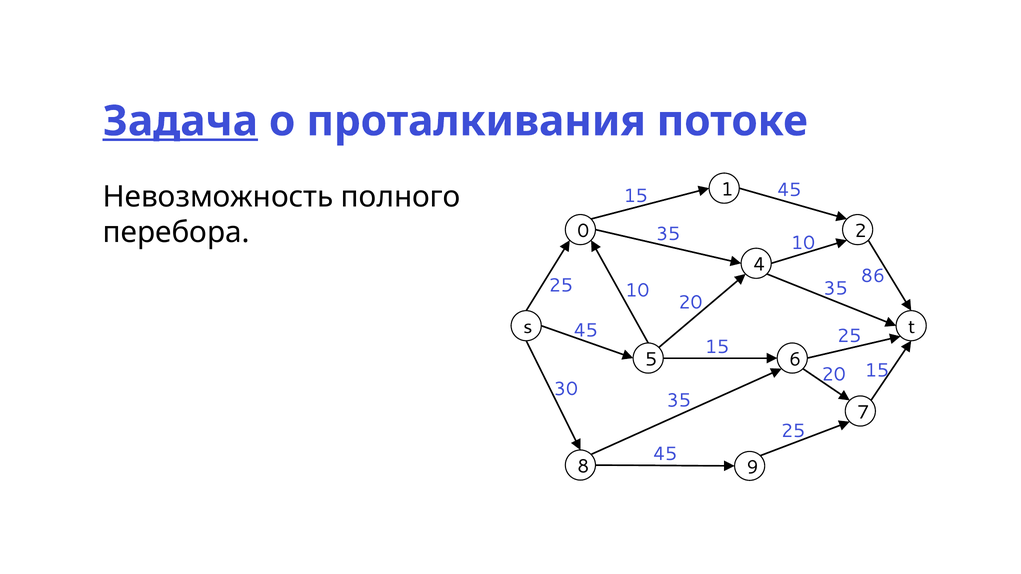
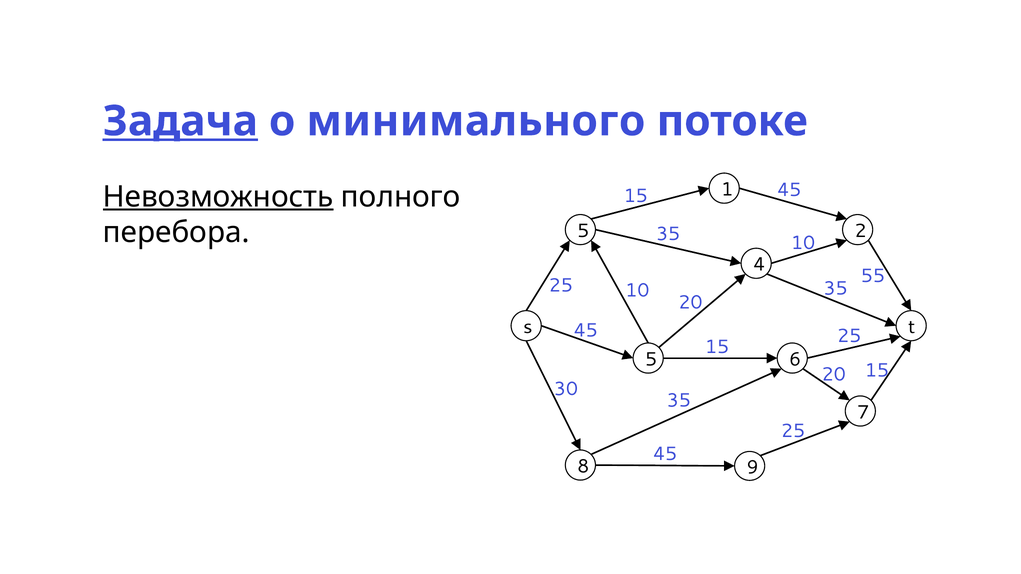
проталкивания: проталкивания -> минимального
Невозможность underline: none -> present
перебора 0: 0 -> 5
86: 86 -> 55
